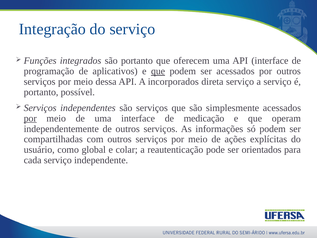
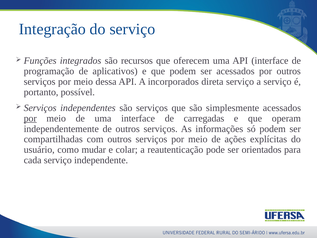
são portanto: portanto -> recursos
que at (158, 71) underline: present -> none
medicação: medicação -> carregadas
global: global -> mudar
